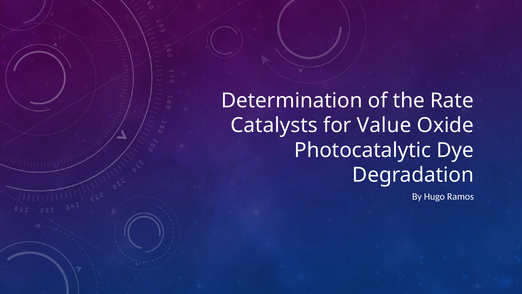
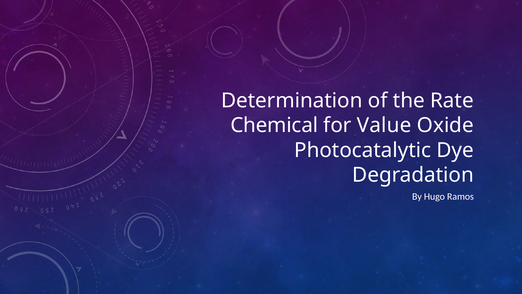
Catalysts: Catalysts -> Chemical
